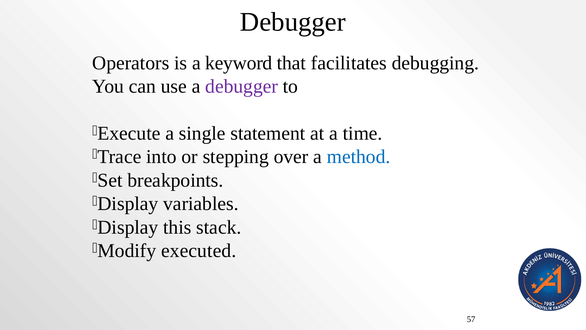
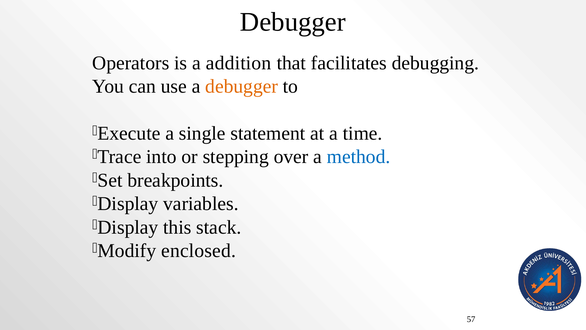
keyword: keyword -> addition
debugger at (242, 86) colour: purple -> orange
executed: executed -> enclosed
